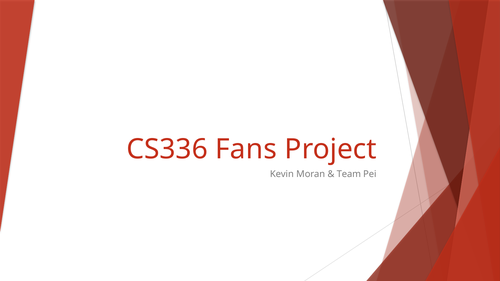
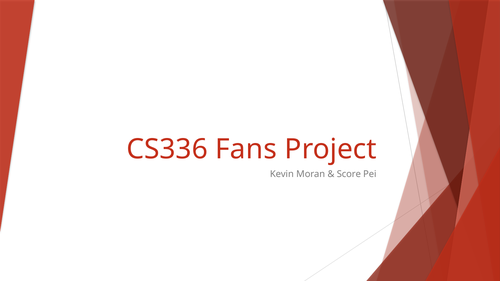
Team: Team -> Score
